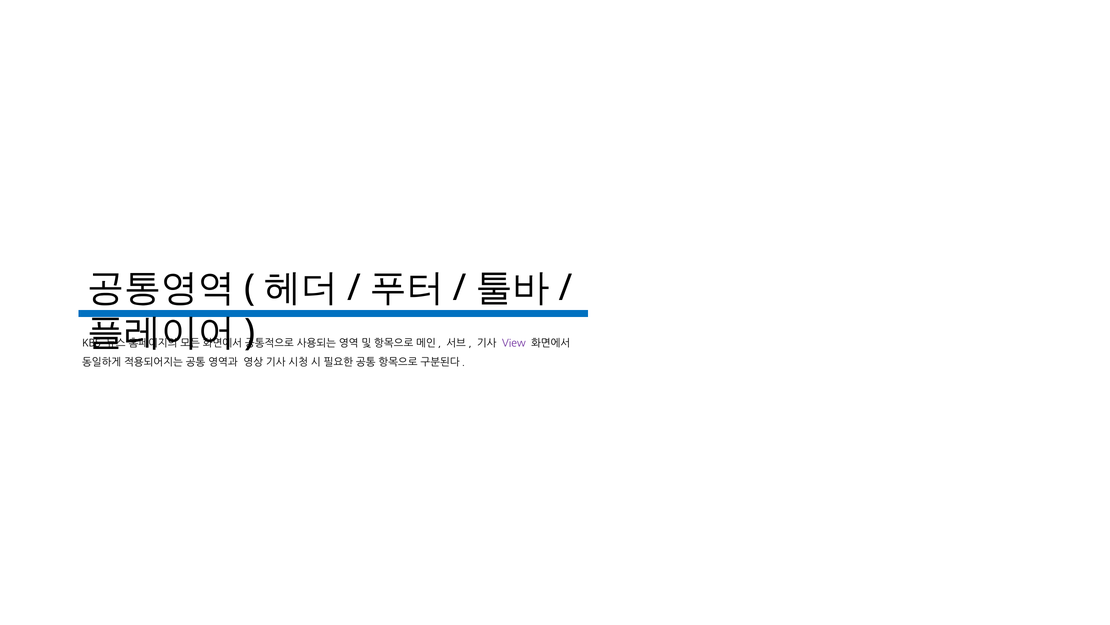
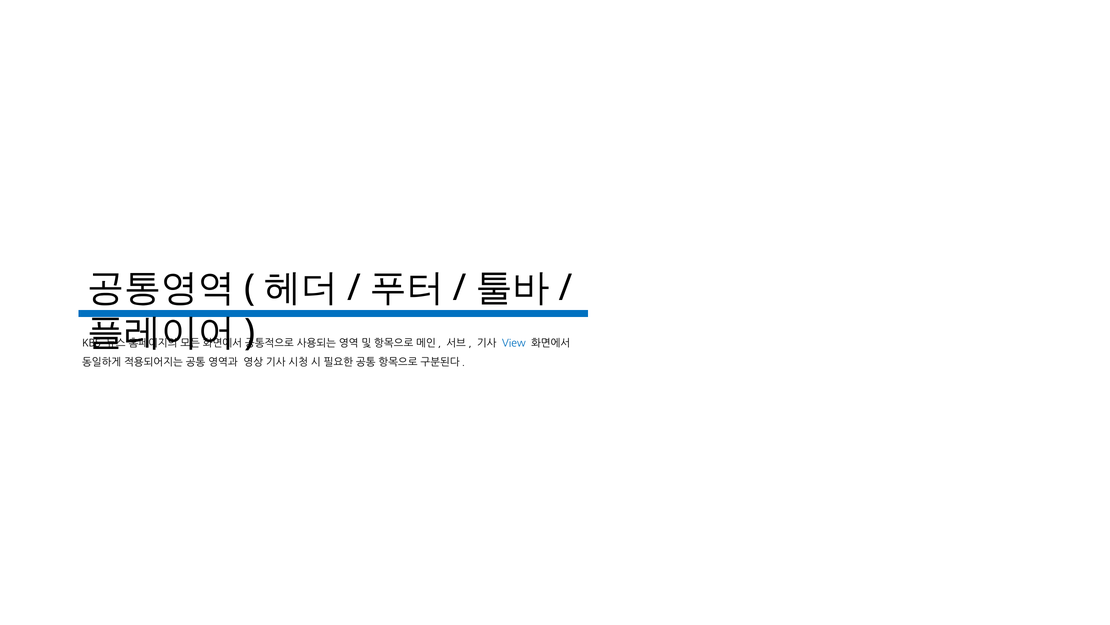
View colour: purple -> blue
